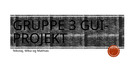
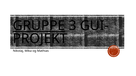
GRUPPE underline: none -> present
